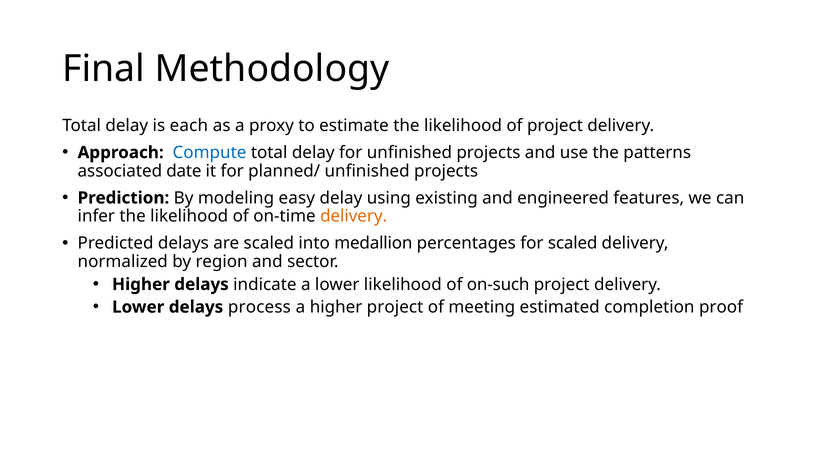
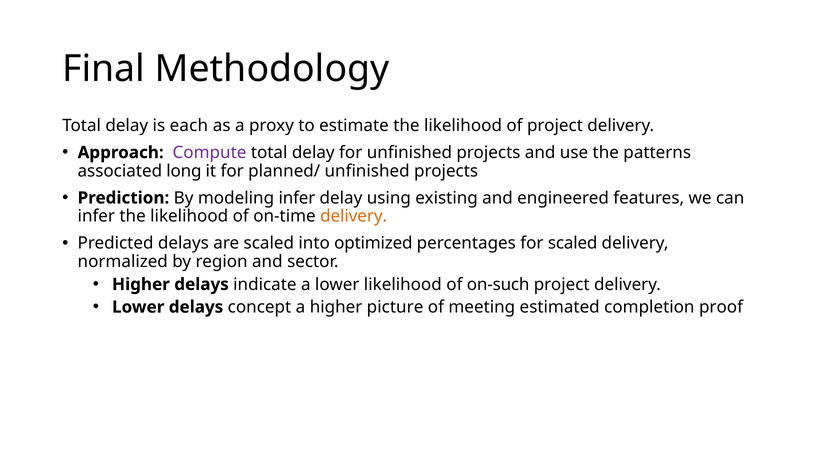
Compute colour: blue -> purple
date: date -> long
modeling easy: easy -> infer
medallion: medallion -> optimized
process: process -> concept
higher project: project -> picture
